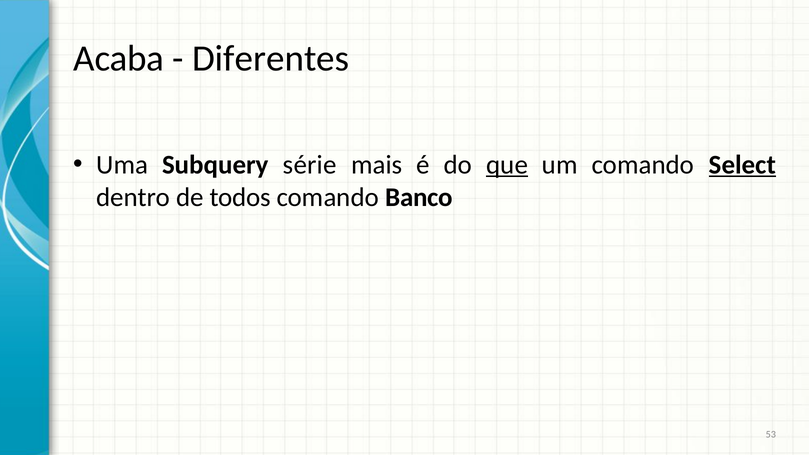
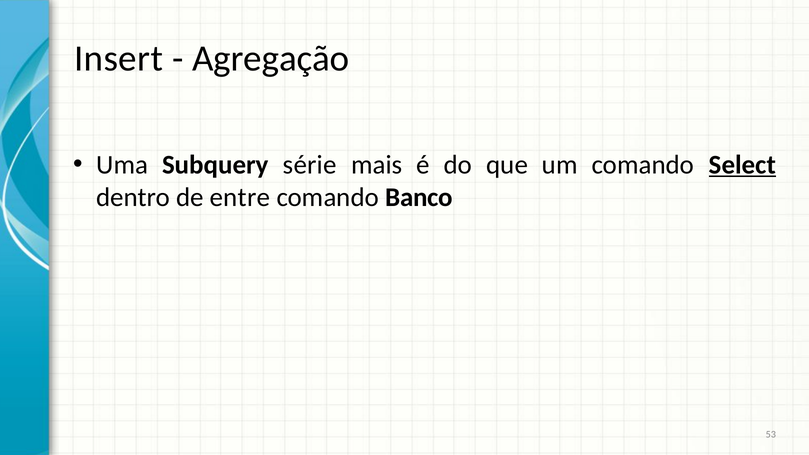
Acaba: Acaba -> Insert
Diferentes: Diferentes -> Agregação
que underline: present -> none
todos: todos -> entre
